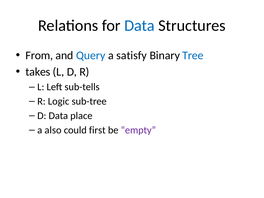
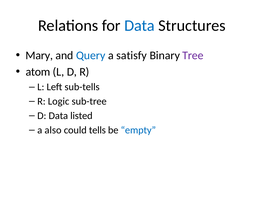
From: From -> Mary
Tree colour: blue -> purple
takes: takes -> atom
place: place -> listed
first: first -> tells
empty colour: purple -> blue
